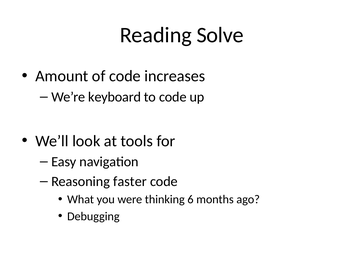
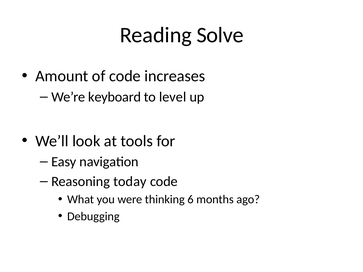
to code: code -> level
faster: faster -> today
